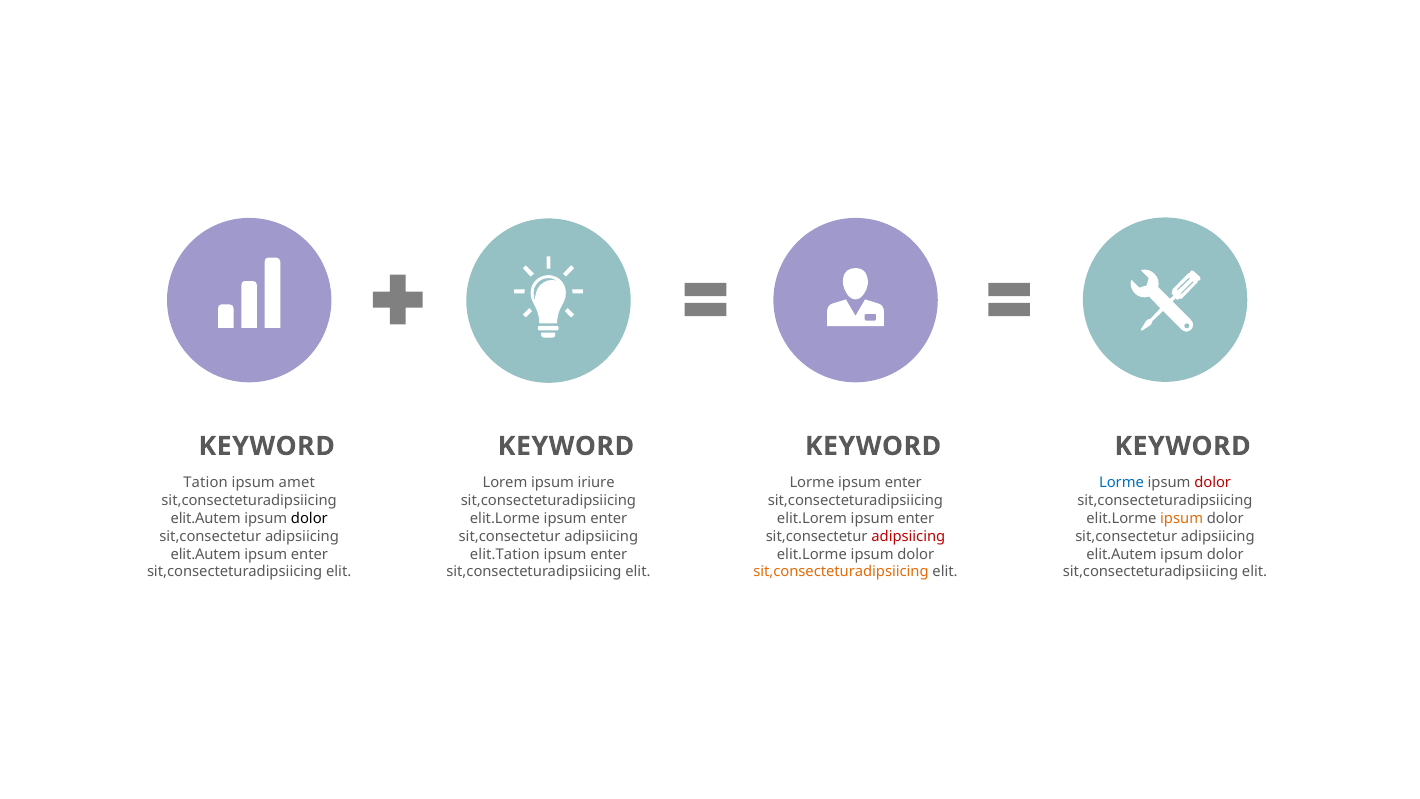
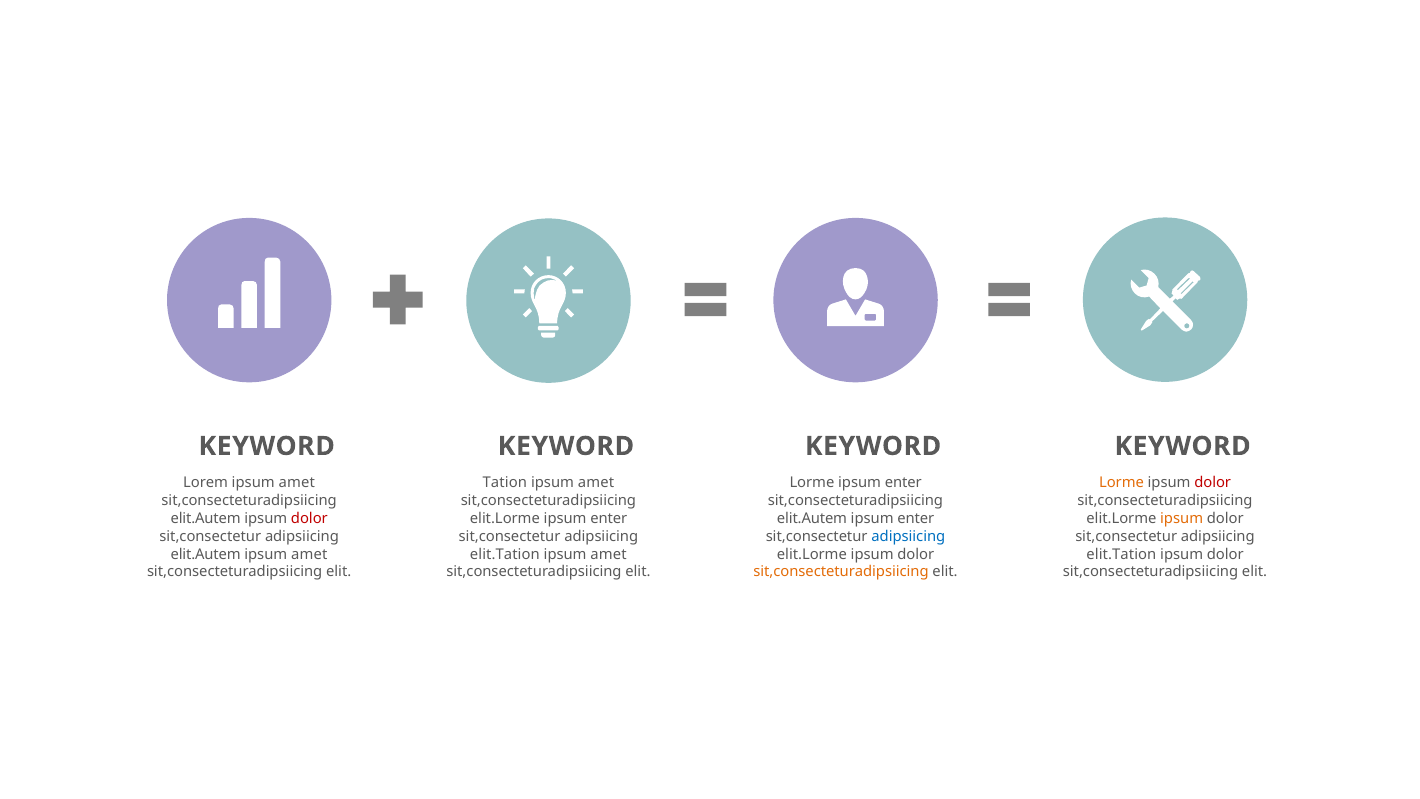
Tation: Tation -> Lorem
Lorem: Lorem -> Tation
iriure at (596, 483): iriure -> amet
Lorme at (1122, 483) colour: blue -> orange
dolor at (309, 519) colour: black -> red
elit.Lorem at (812, 519): elit.Lorem -> elit.Autem
adipsiicing at (908, 536) colour: red -> blue
enter at (309, 554): enter -> amet
enter at (609, 554): enter -> amet
elit.Autem at (1122, 554): elit.Autem -> elit.Tation
